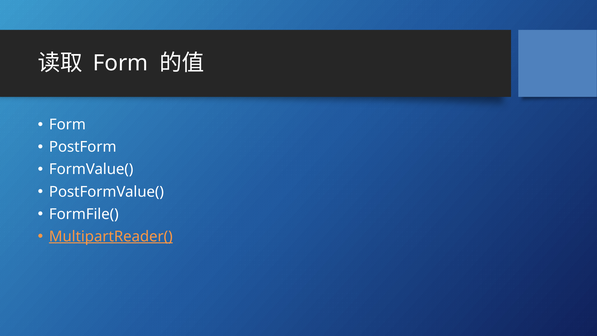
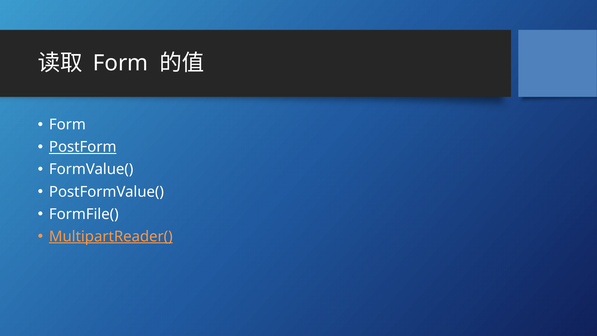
PostForm underline: none -> present
